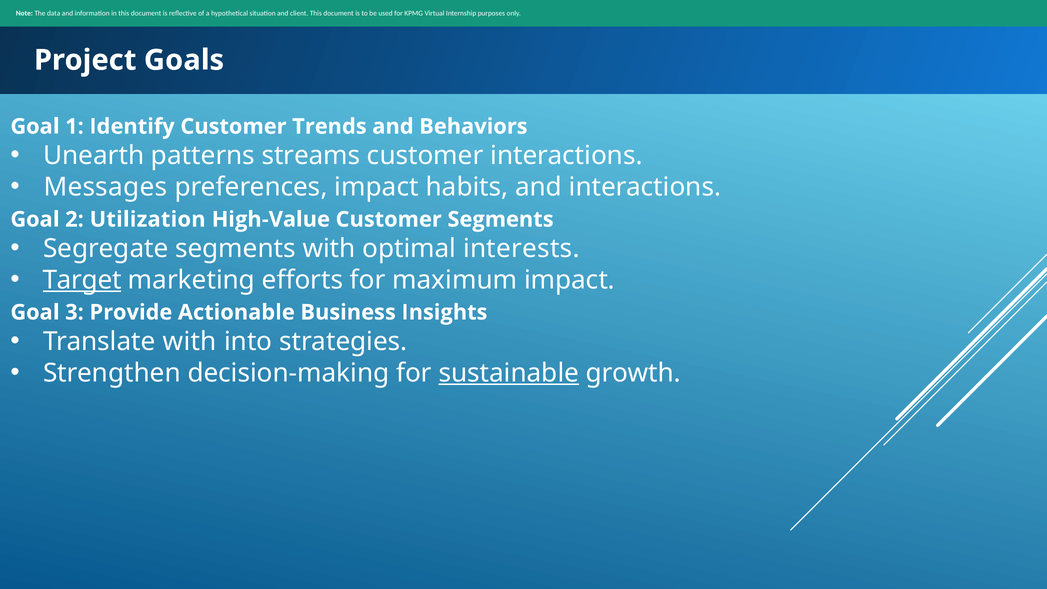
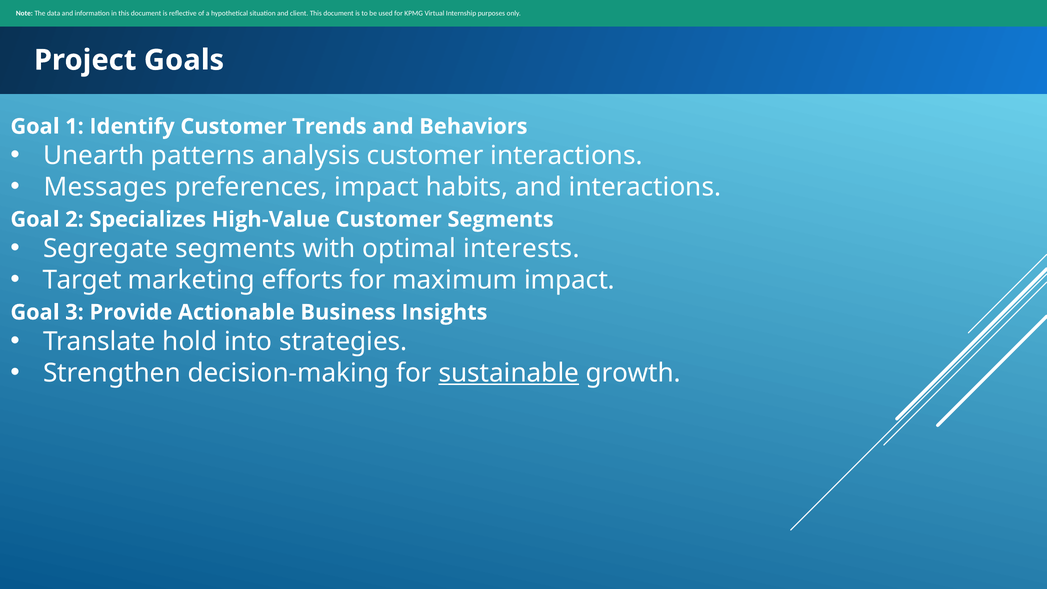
streams: streams -> analysis
Utilization: Utilization -> Specializes
Target underline: present -> none
Translate with: with -> hold
